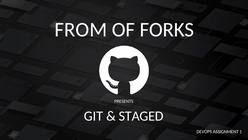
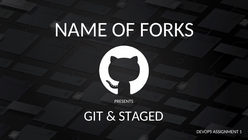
FROM: FROM -> NAME
